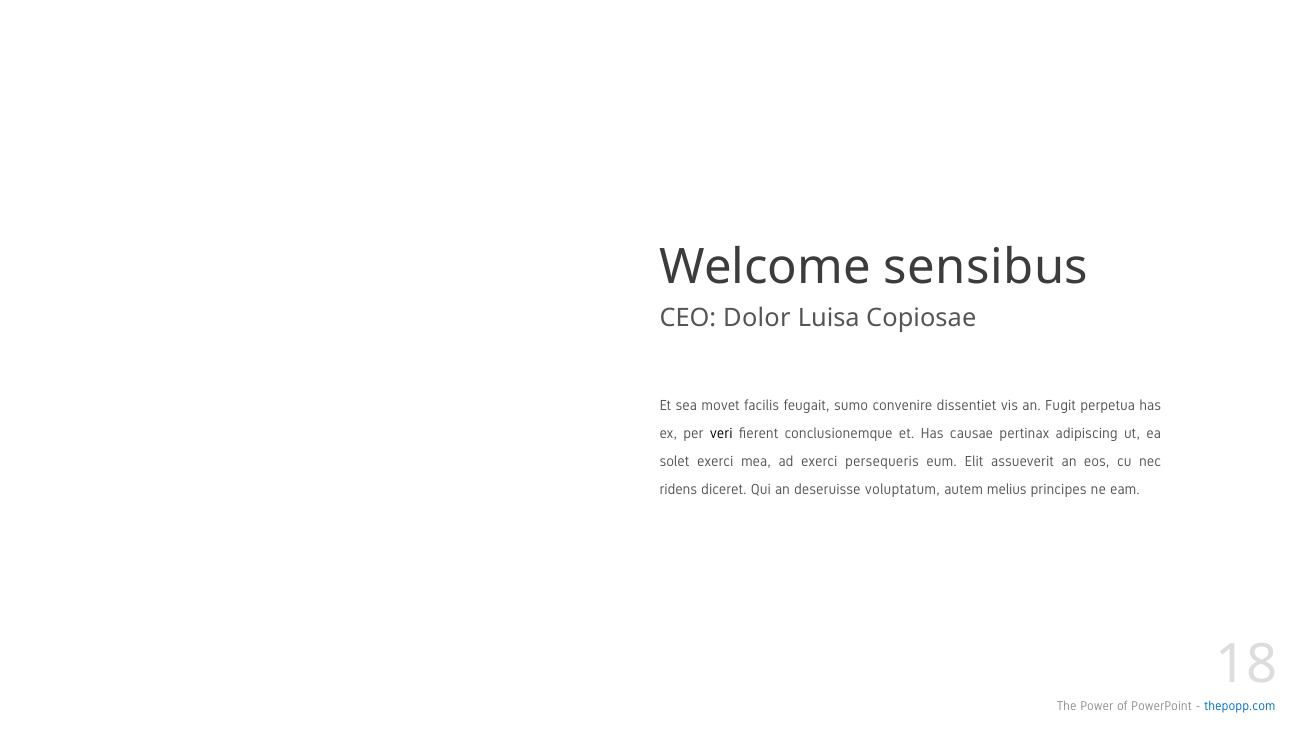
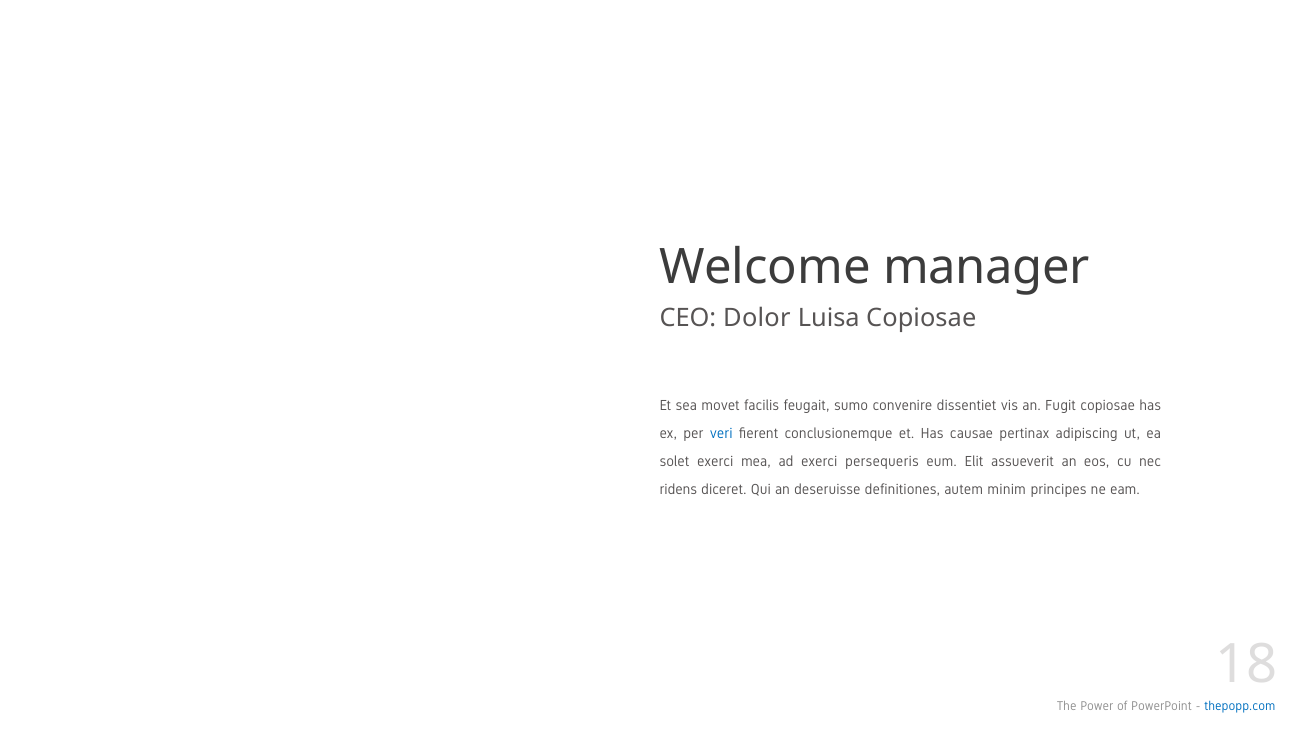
sensibus: sensibus -> manager
Fugit perpetua: perpetua -> copiosae
veri colour: black -> blue
voluptatum: voluptatum -> definitiones
melius: melius -> minim
